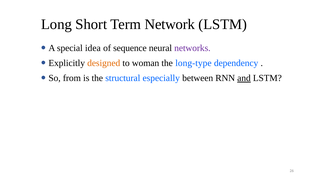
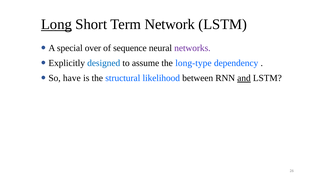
Long underline: none -> present
idea: idea -> over
designed colour: orange -> blue
woman: woman -> assume
from: from -> have
especially: especially -> likelihood
